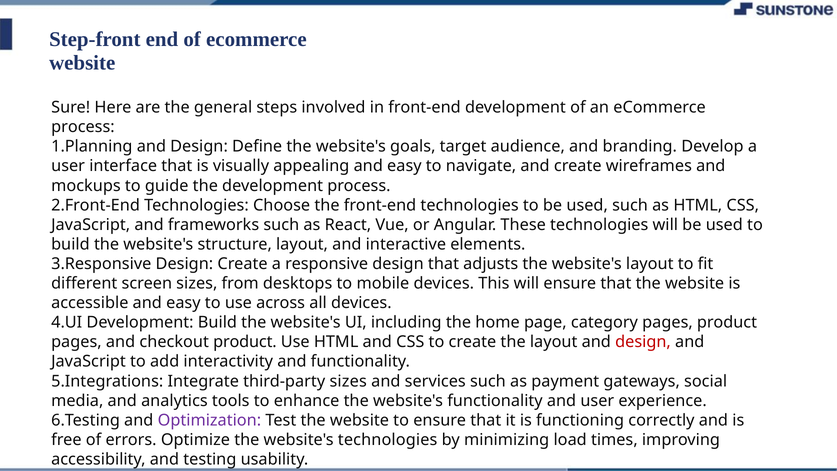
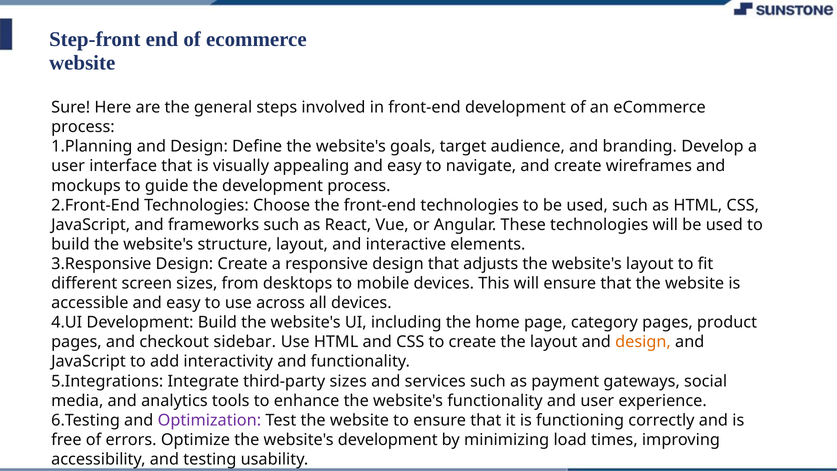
checkout product: product -> sidebar
design at (643, 342) colour: red -> orange
website's technologies: technologies -> development
